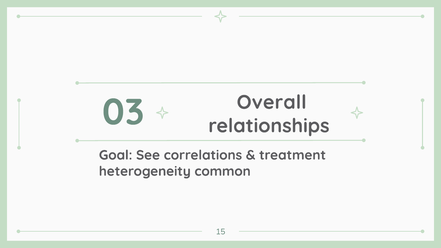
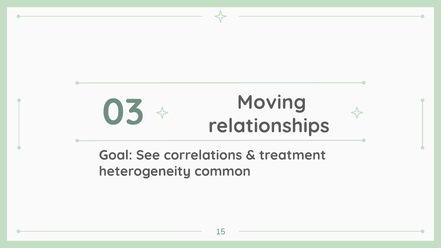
Overall: Overall -> Moving
